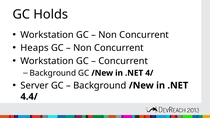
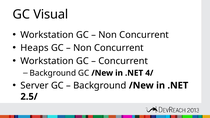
Holds: Holds -> Visual
4.4/: 4.4/ -> 2.5/
